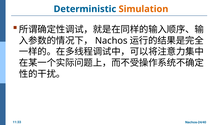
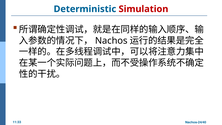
Simulation colour: orange -> red
